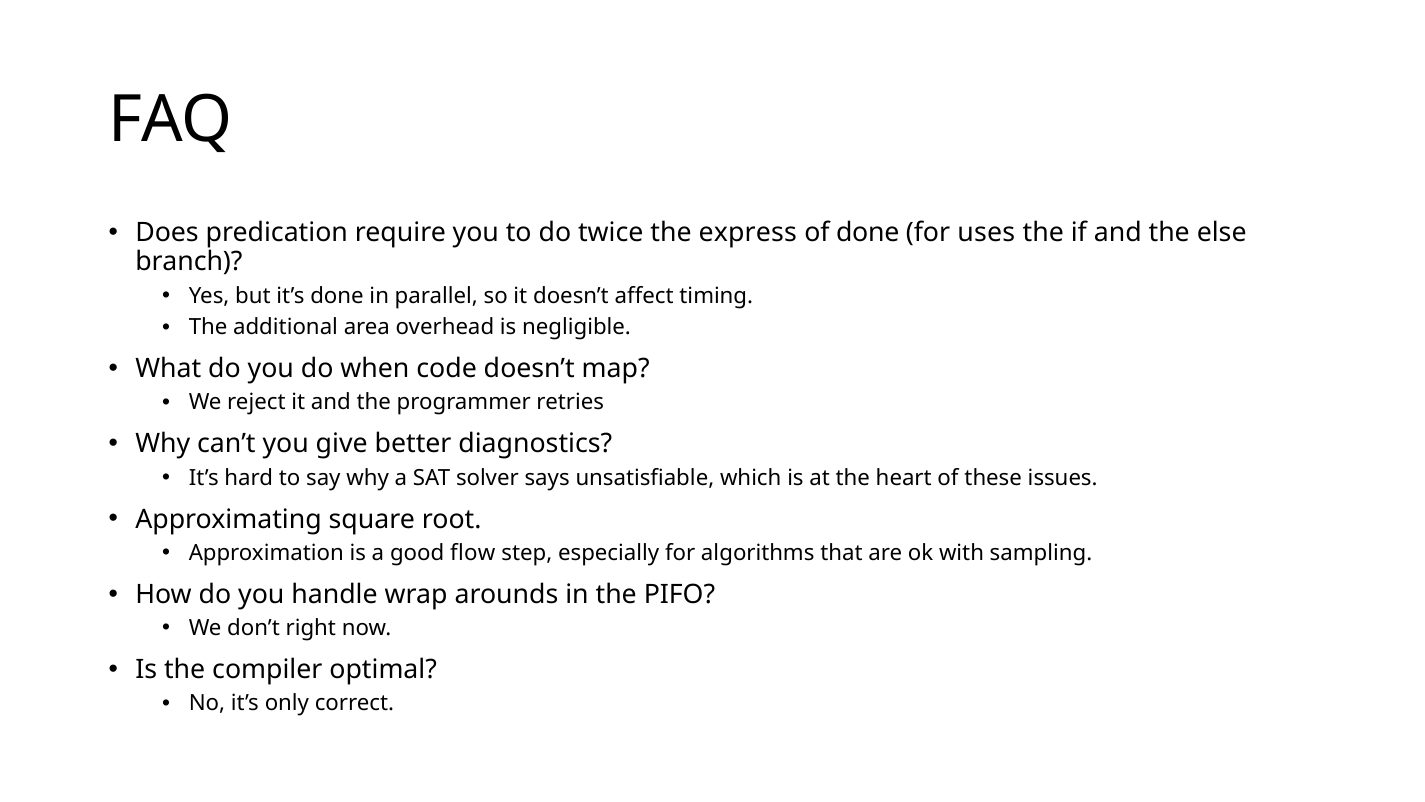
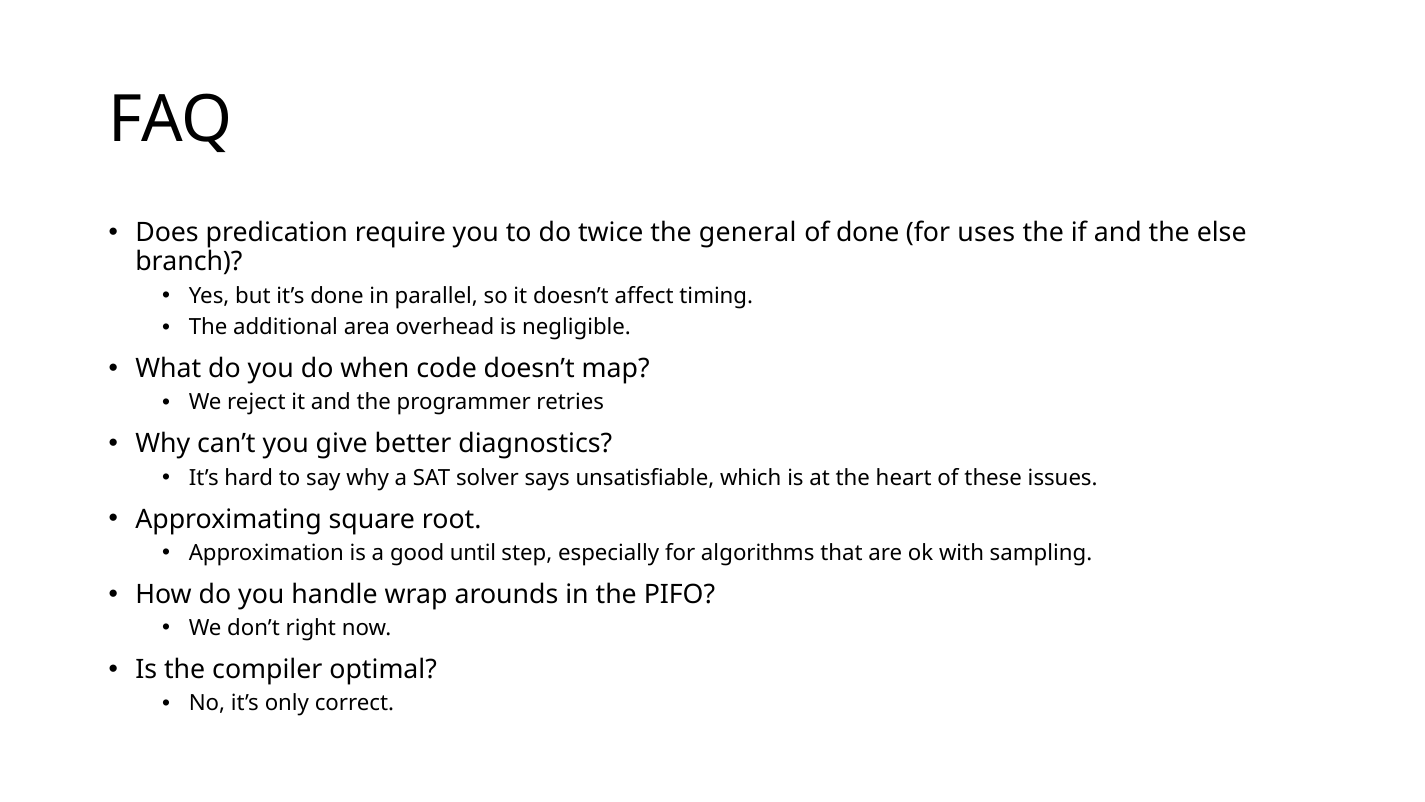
express: express -> general
flow: flow -> until
